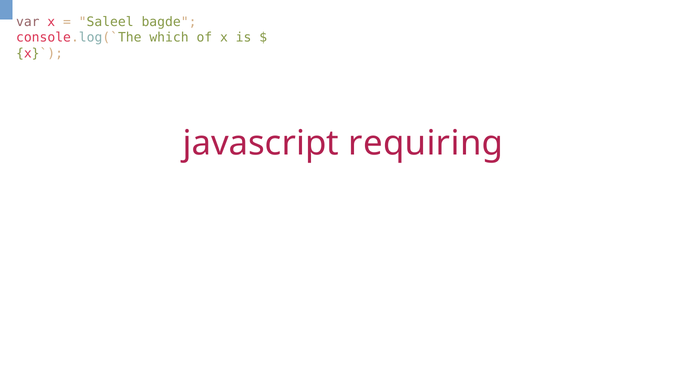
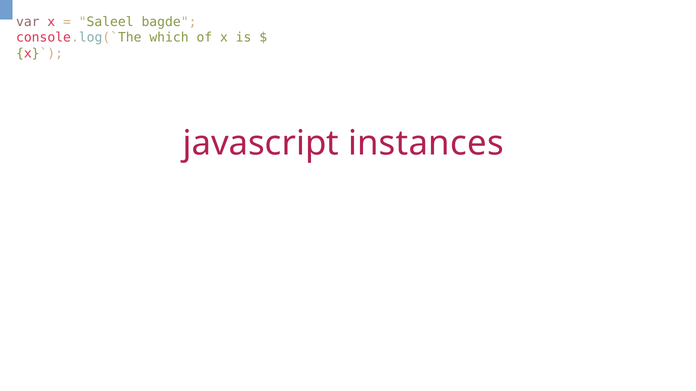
requiring: requiring -> instances
